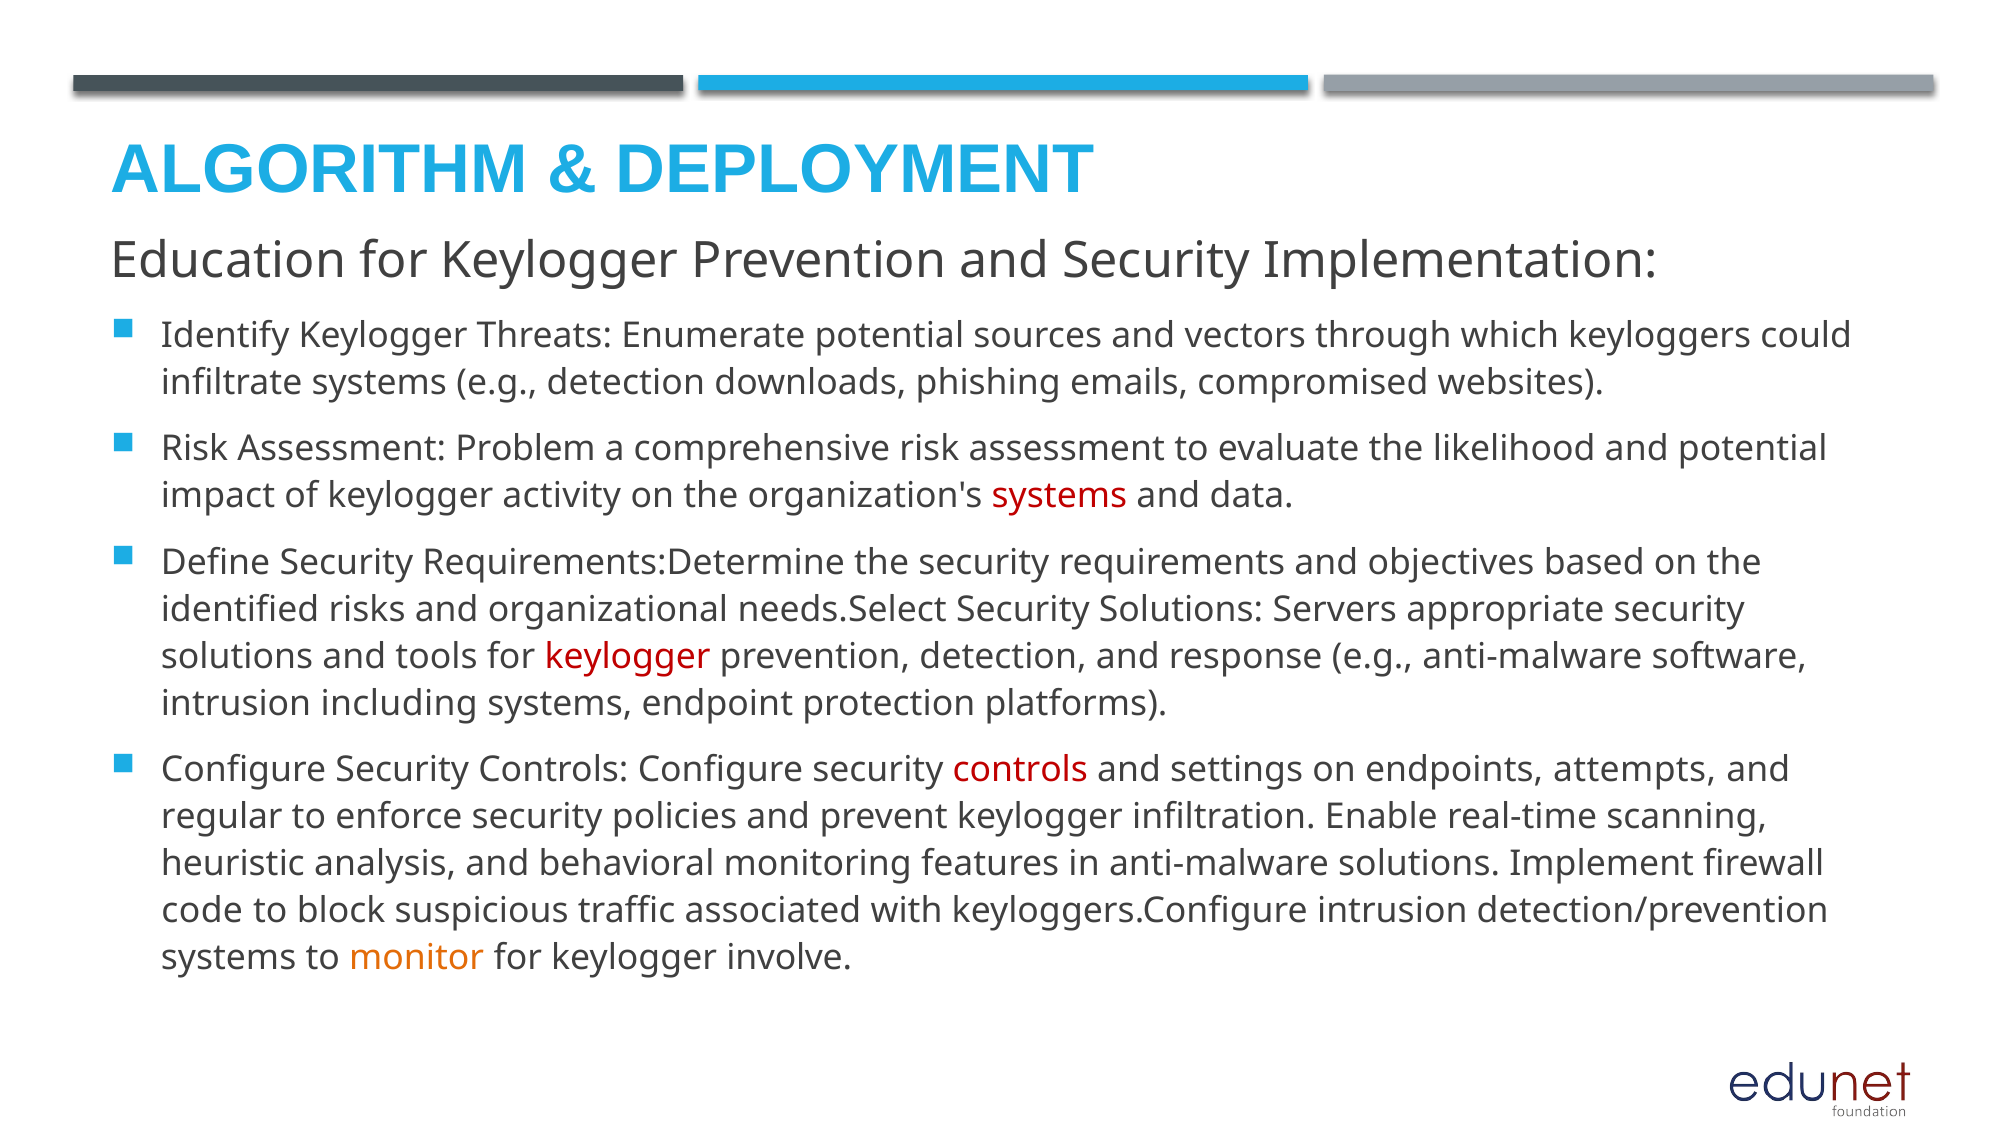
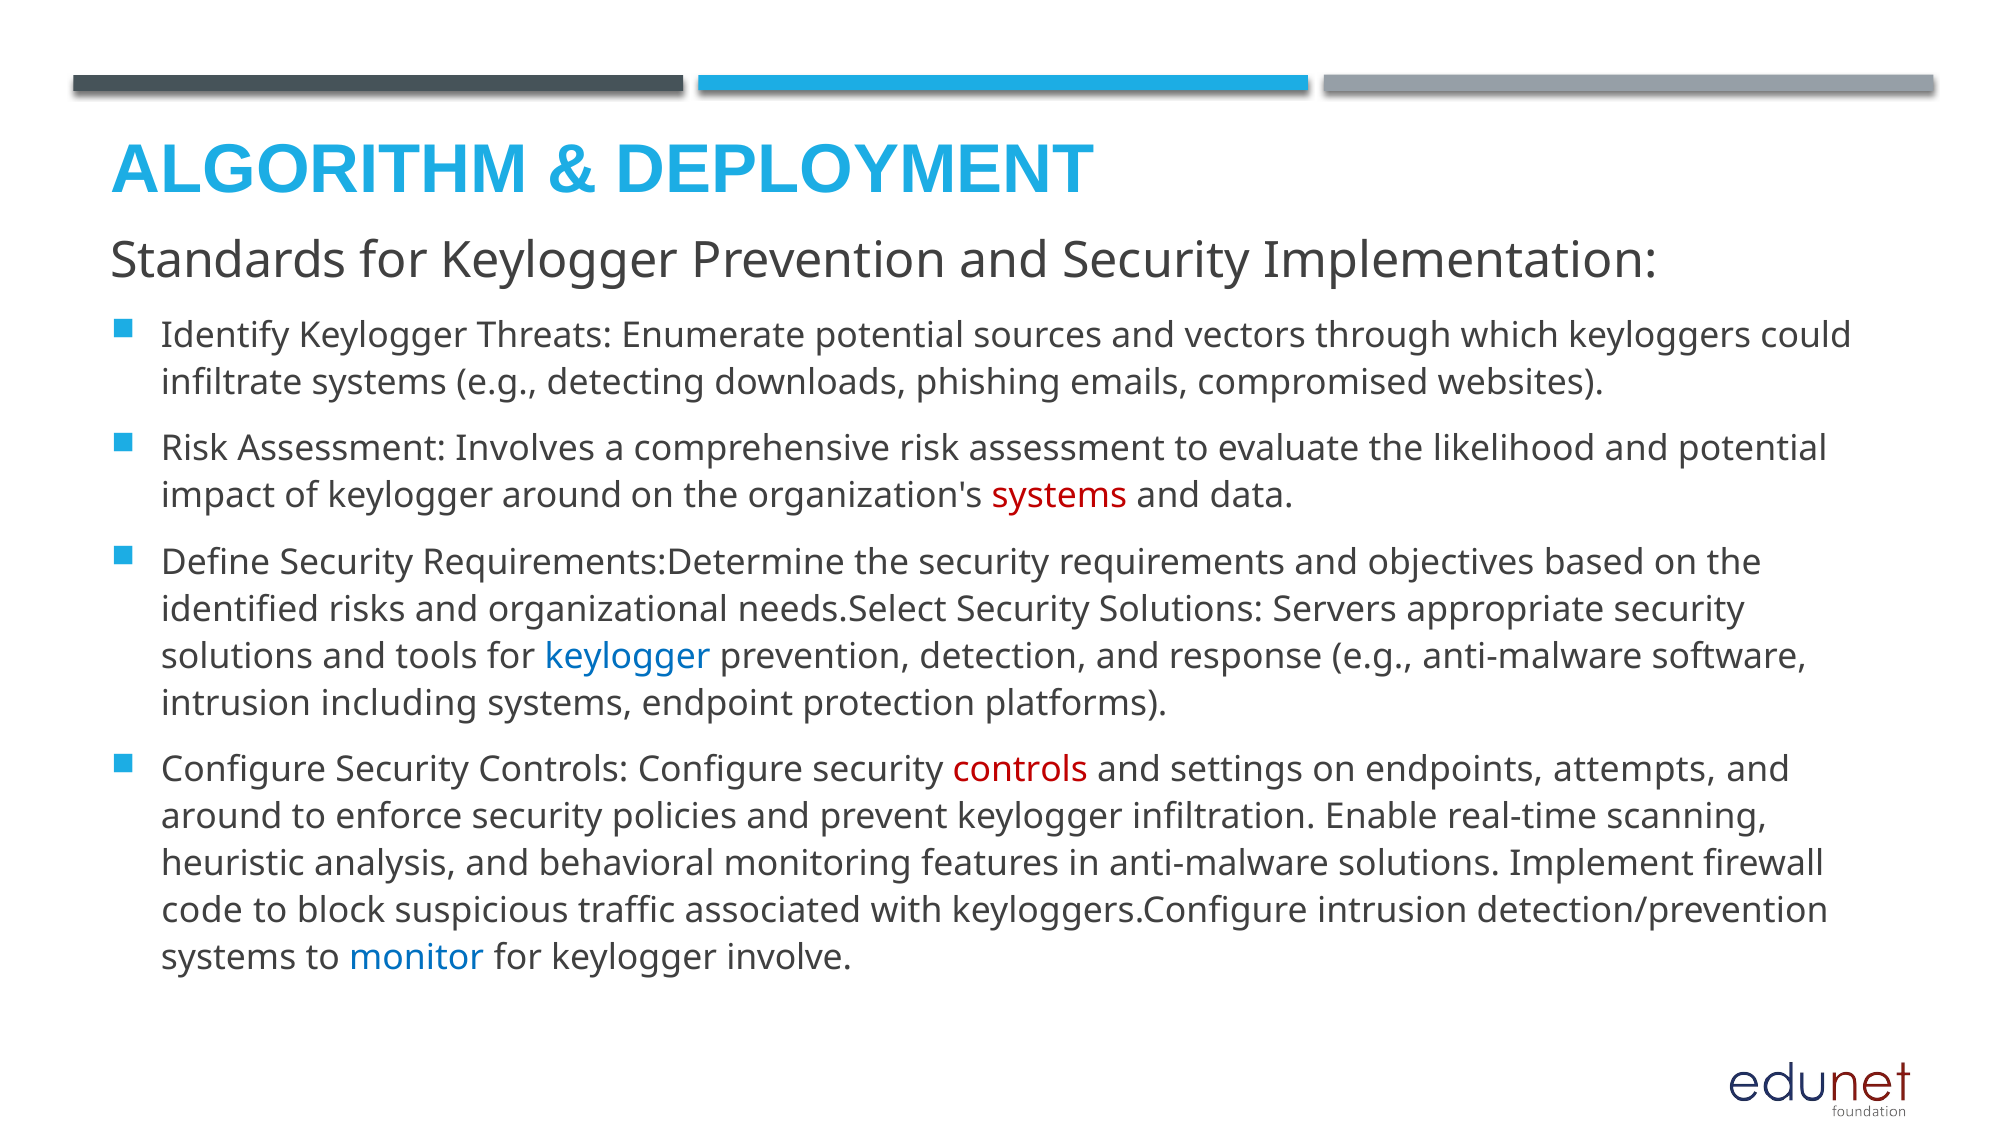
Education: Education -> Standards
e.g detection: detection -> detecting
Problem: Problem -> Involves
keylogger activity: activity -> around
keylogger at (628, 656) colour: red -> blue
regular at (222, 817): regular -> around
monitor colour: orange -> blue
